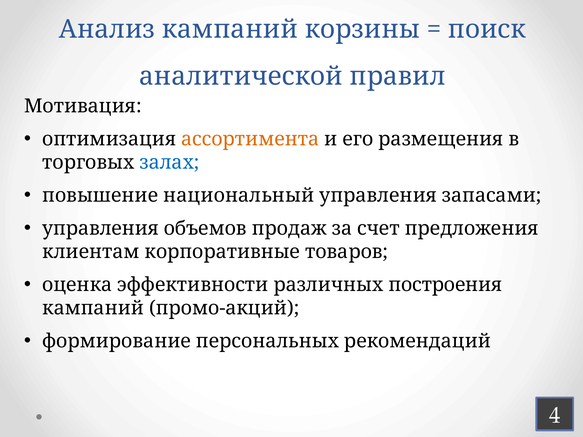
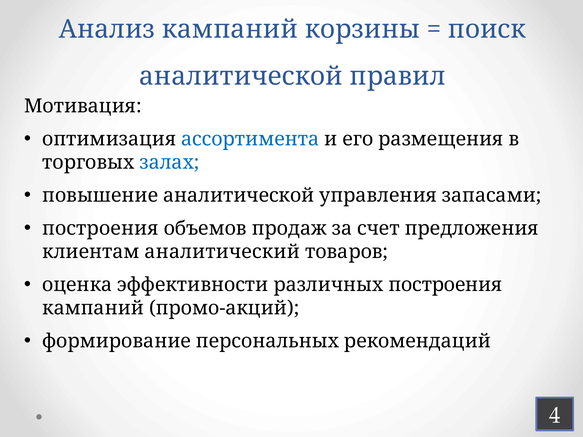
ассортимента colour: orange -> blue
повышение национальный: национальный -> аналитической
управления at (101, 229): управления -> построения
корпоративные: корпоративные -> аналитический
